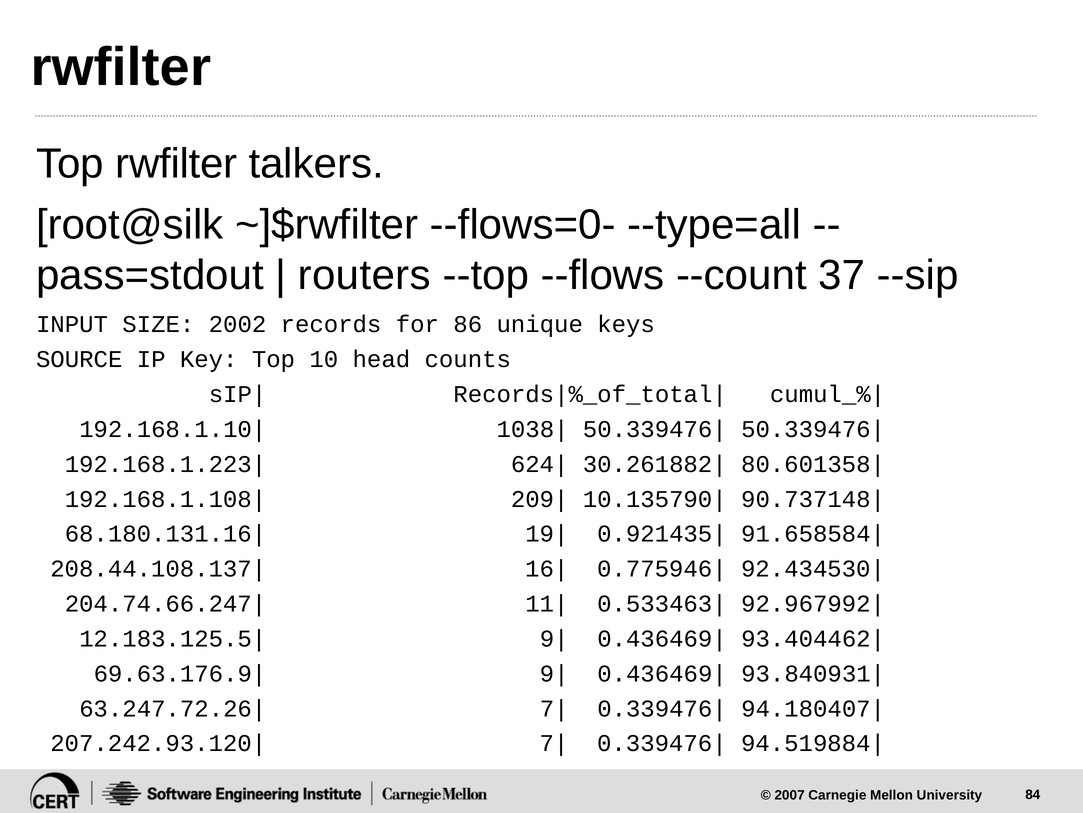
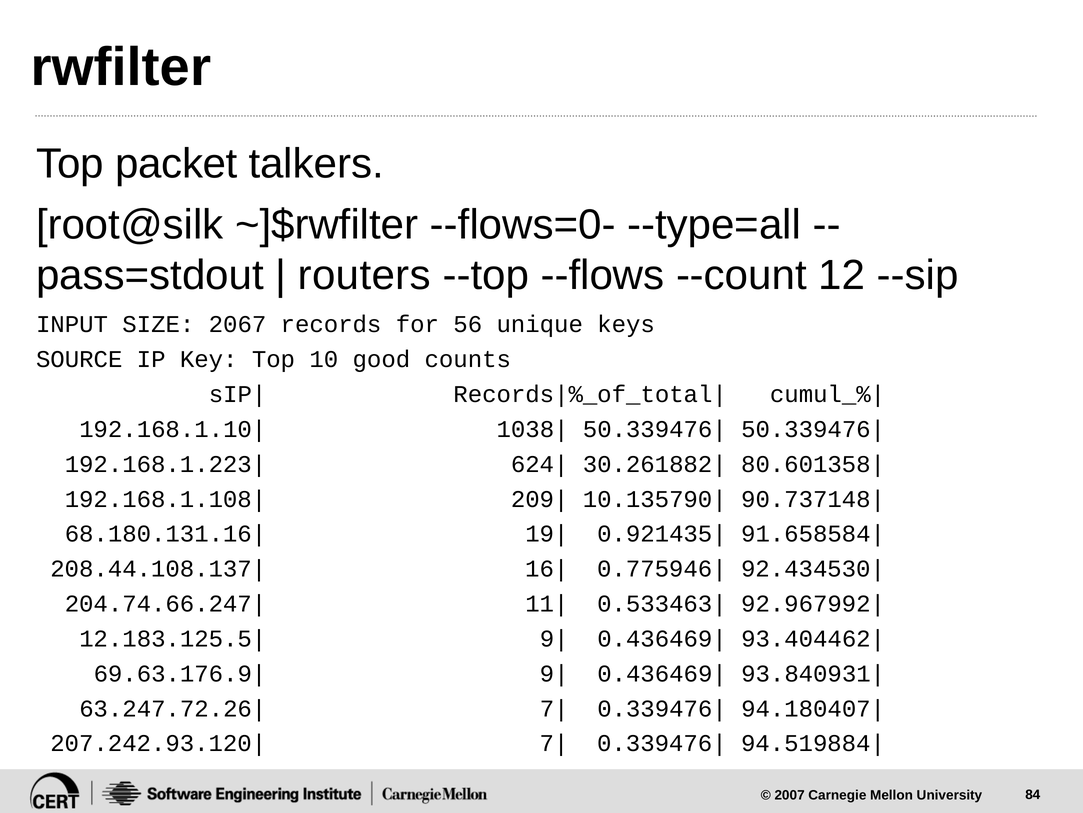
Top rwfilter: rwfilter -> packet
37: 37 -> 12
2002: 2002 -> 2067
86: 86 -> 56
head: head -> good
